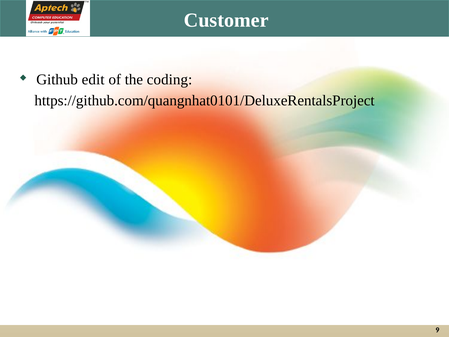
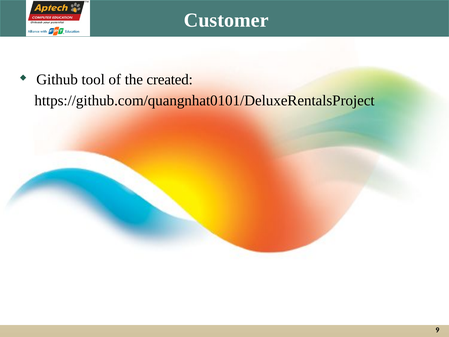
edit: edit -> tool
coding: coding -> created
